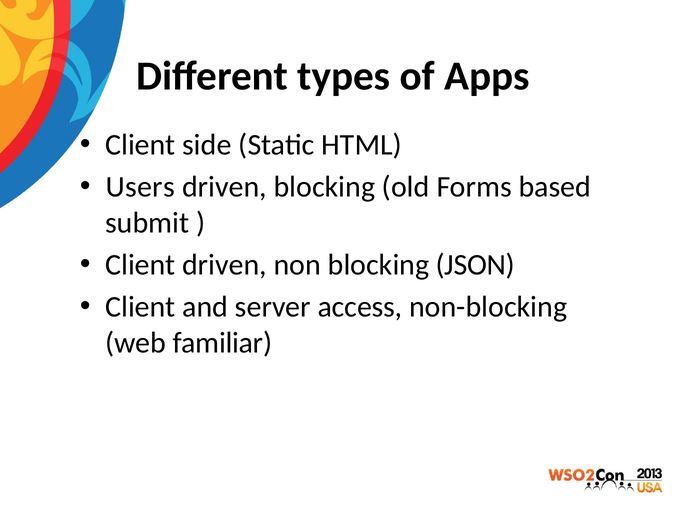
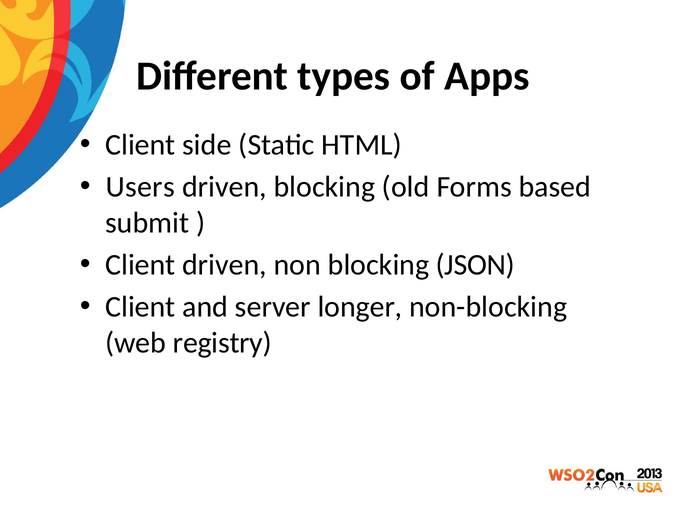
access: access -> longer
familiar: familiar -> registry
